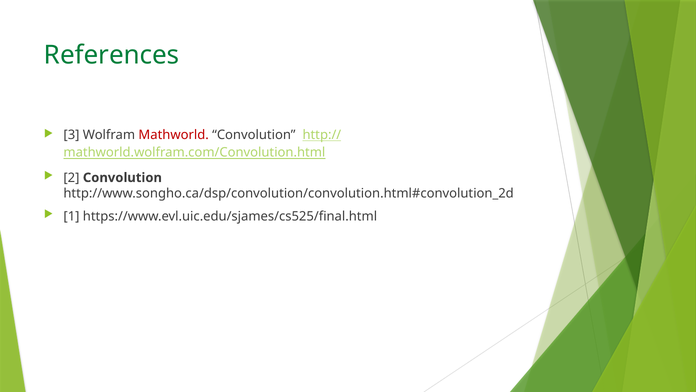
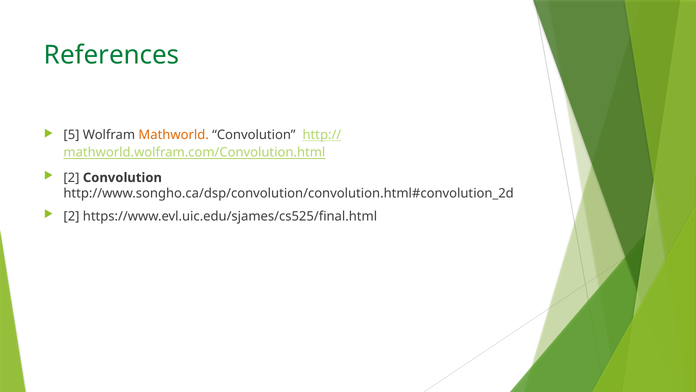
3: 3 -> 5
Mathworld colour: red -> orange
1 at (71, 216): 1 -> 2
